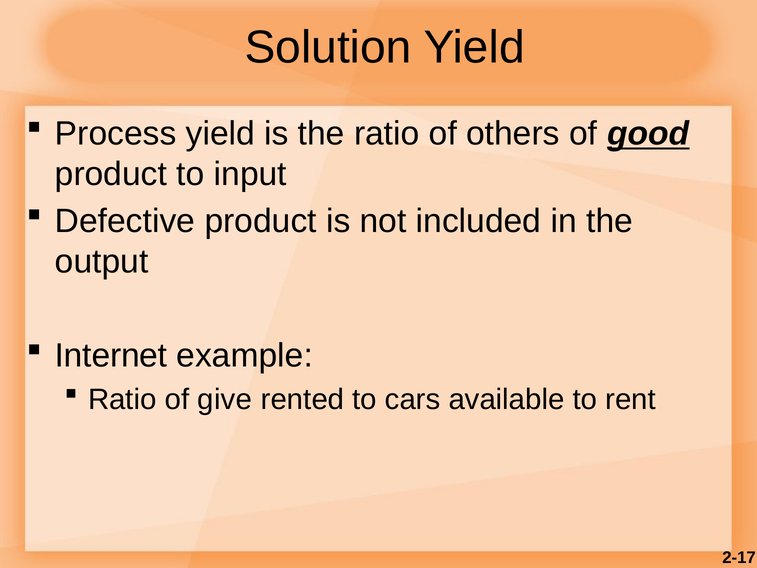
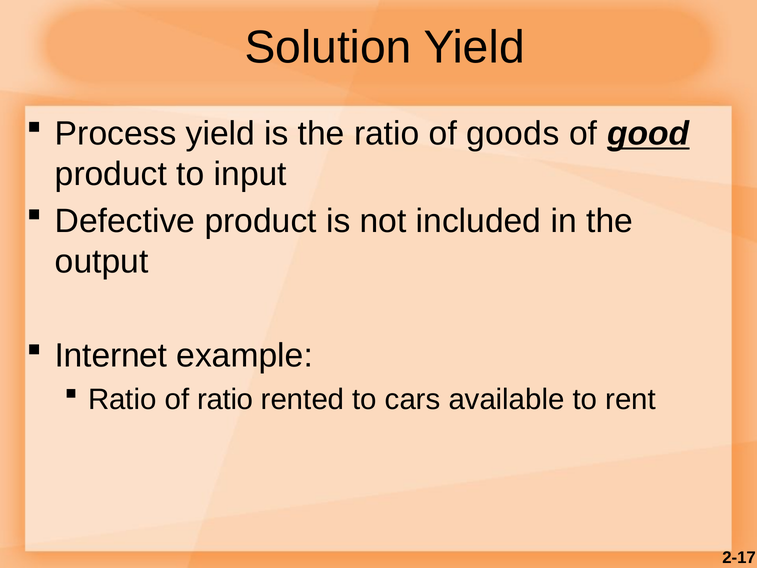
others: others -> goods
of give: give -> ratio
